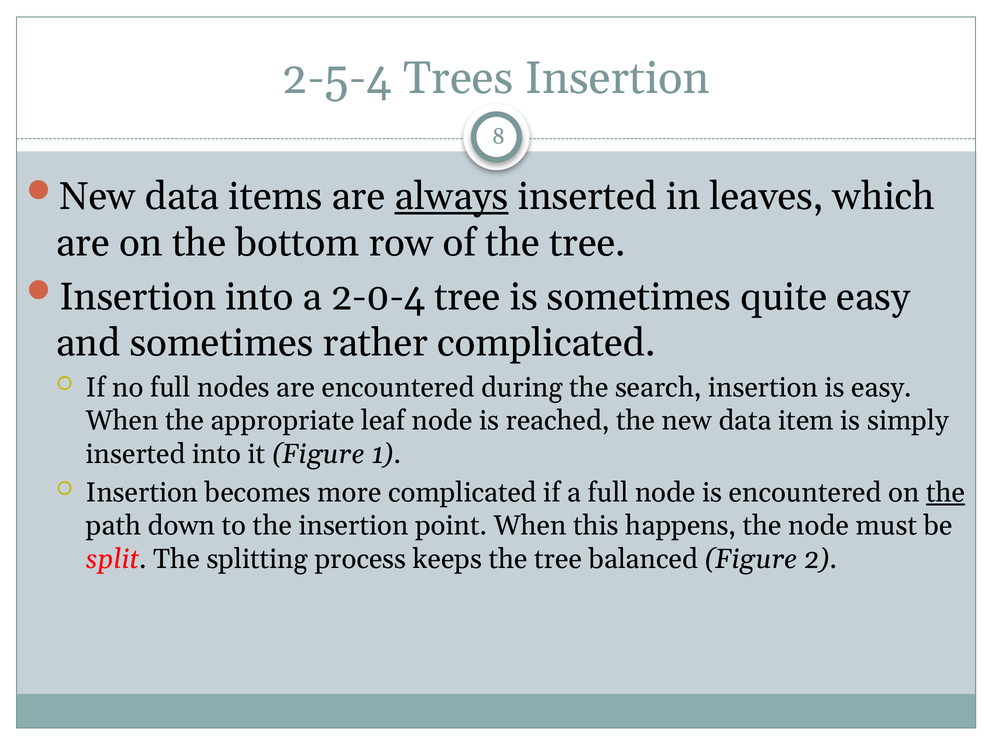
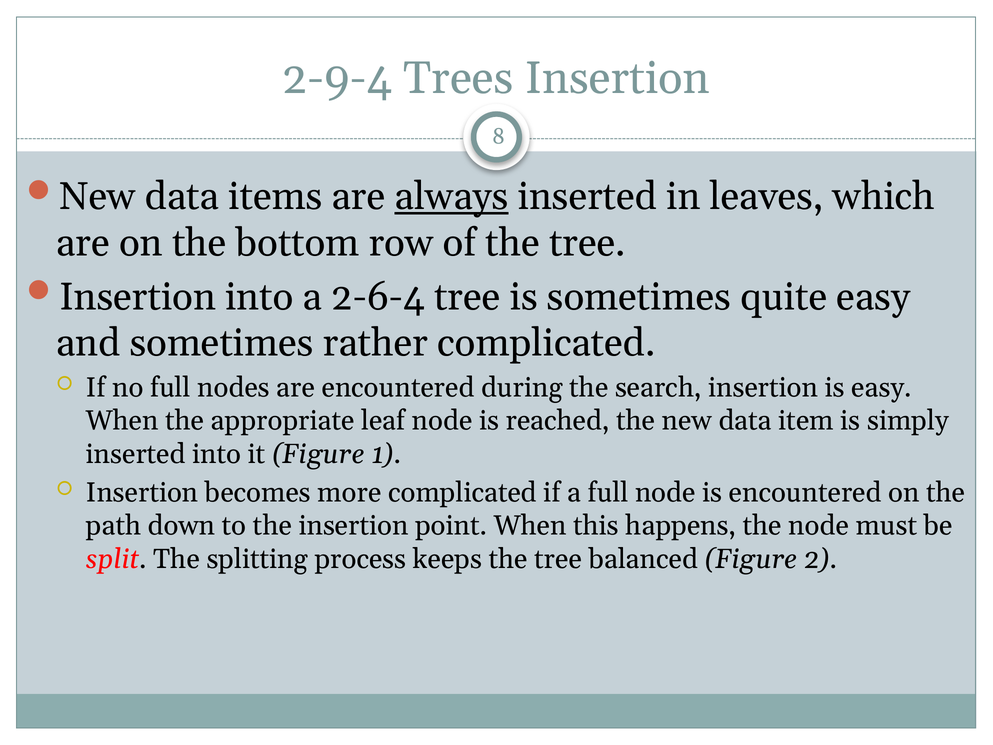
2-5-4: 2-5-4 -> 2-9-4
2-0-4: 2-0-4 -> 2-6-4
the at (946, 492) underline: present -> none
